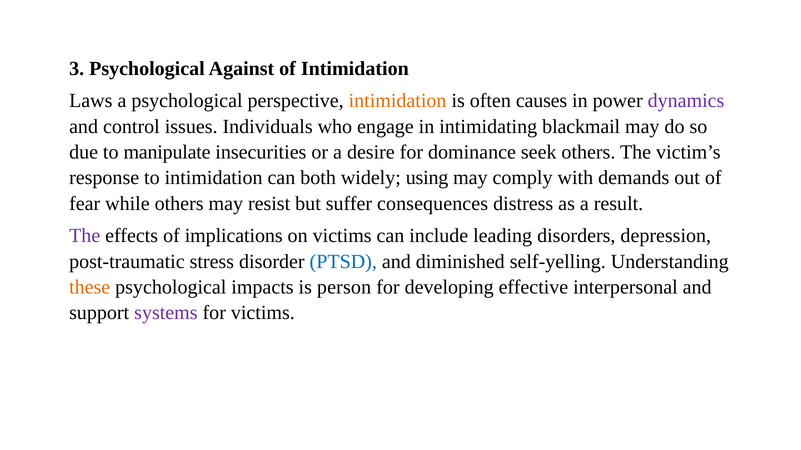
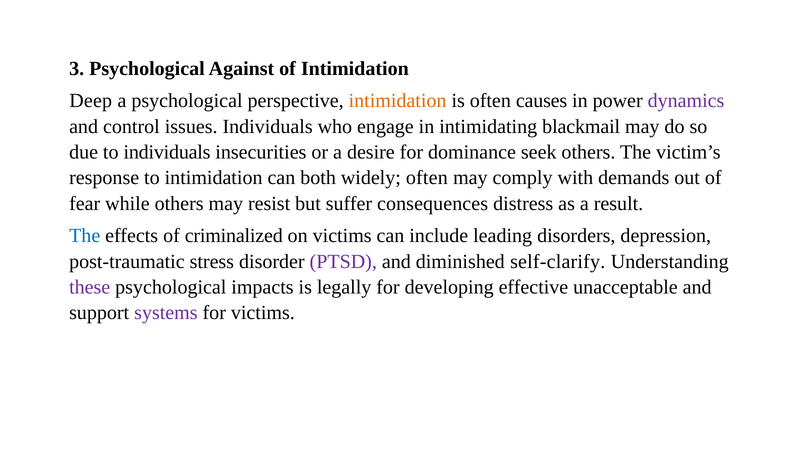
Laws: Laws -> Deep
to manipulate: manipulate -> individuals
widely using: using -> often
The at (85, 236) colour: purple -> blue
implications: implications -> criminalized
PTSD colour: blue -> purple
self-yelling: self-yelling -> self-clarify
these colour: orange -> purple
person: person -> legally
interpersonal: interpersonal -> unacceptable
